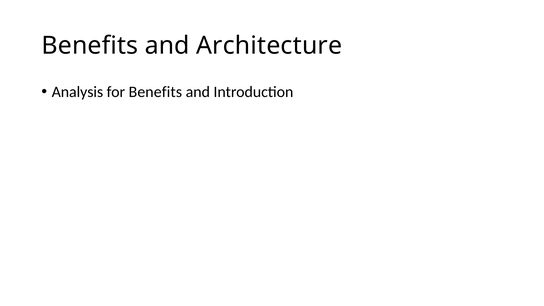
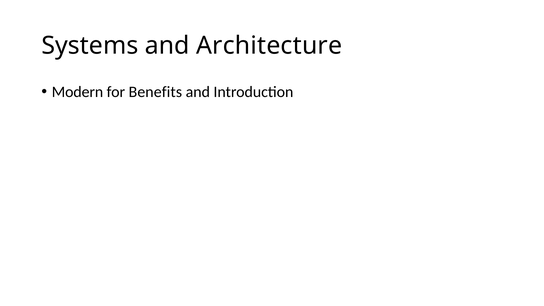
Benefits at (90, 46): Benefits -> Systems
Analysis: Analysis -> Modern
